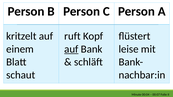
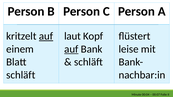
auf at (46, 36) underline: none -> present
ruft: ruft -> laut
schaut at (21, 75): schaut -> schläft
